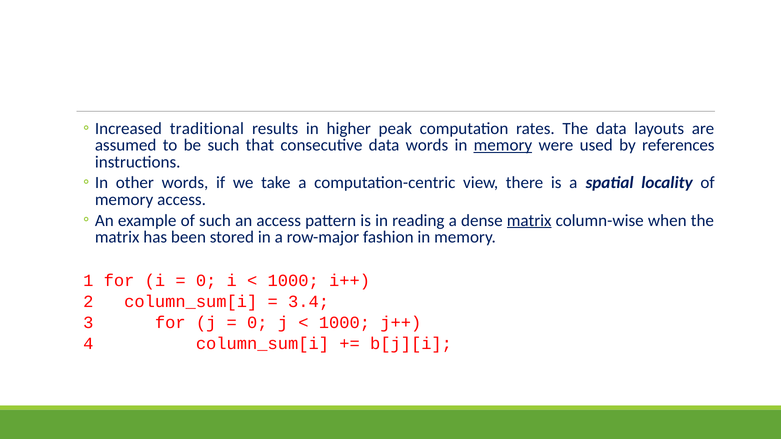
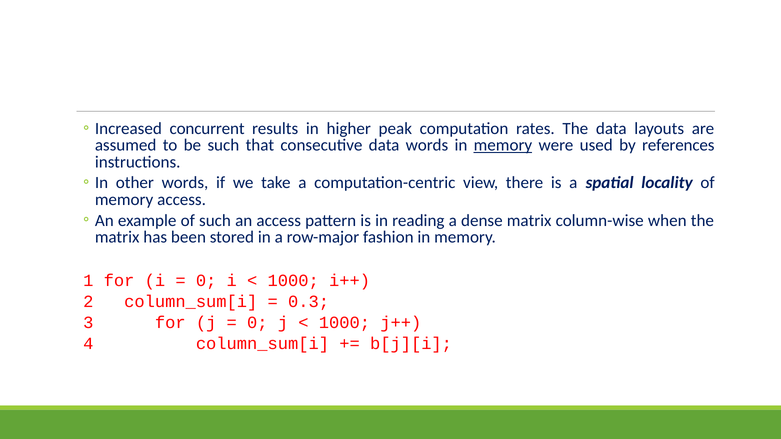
traditional: traditional -> concurrent
matrix at (529, 221) underline: present -> none
3.4: 3.4 -> 0.3
